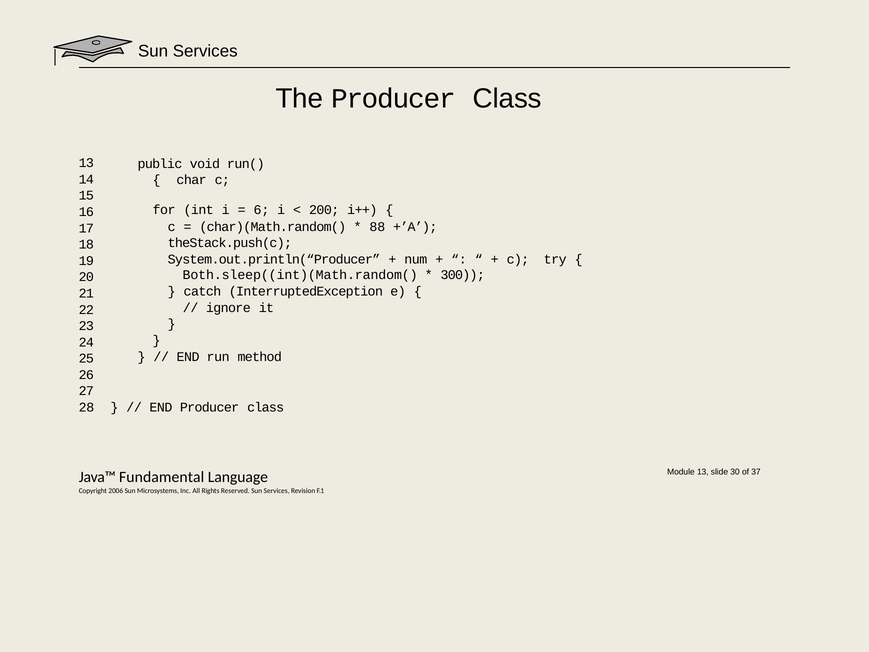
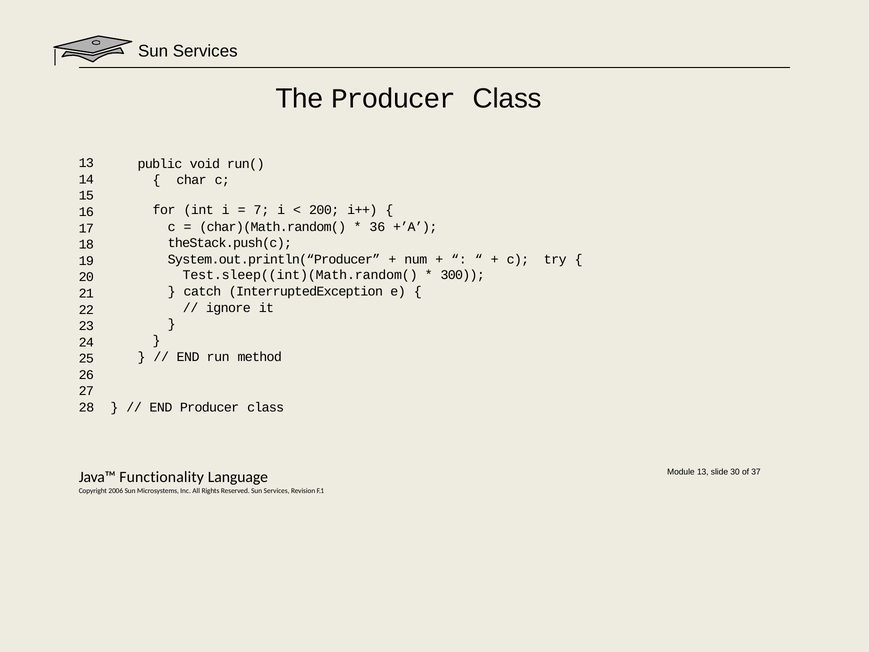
6: 6 -> 7
88: 88 -> 36
Both.sleep((int)(Math.random(: Both.sleep((int)(Math.random( -> Test.sleep((int)(Math.random(
Fundamental: Fundamental -> Functionality
